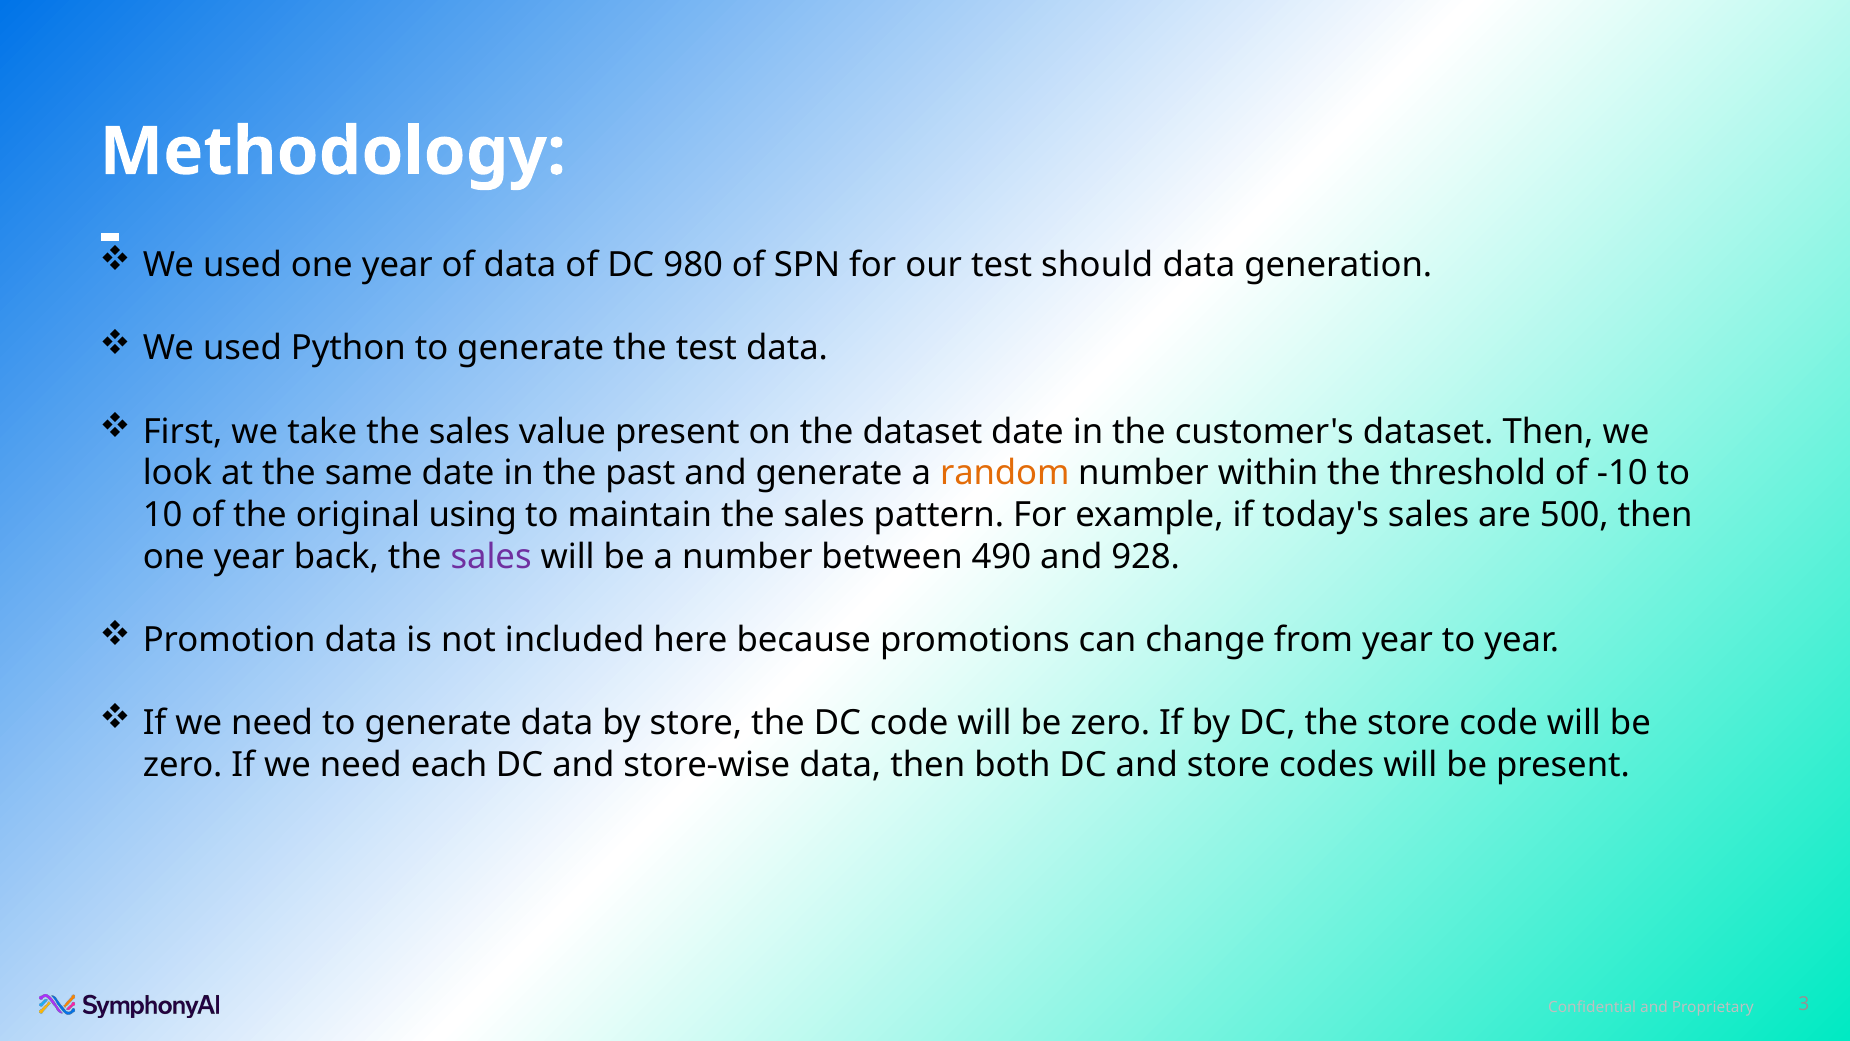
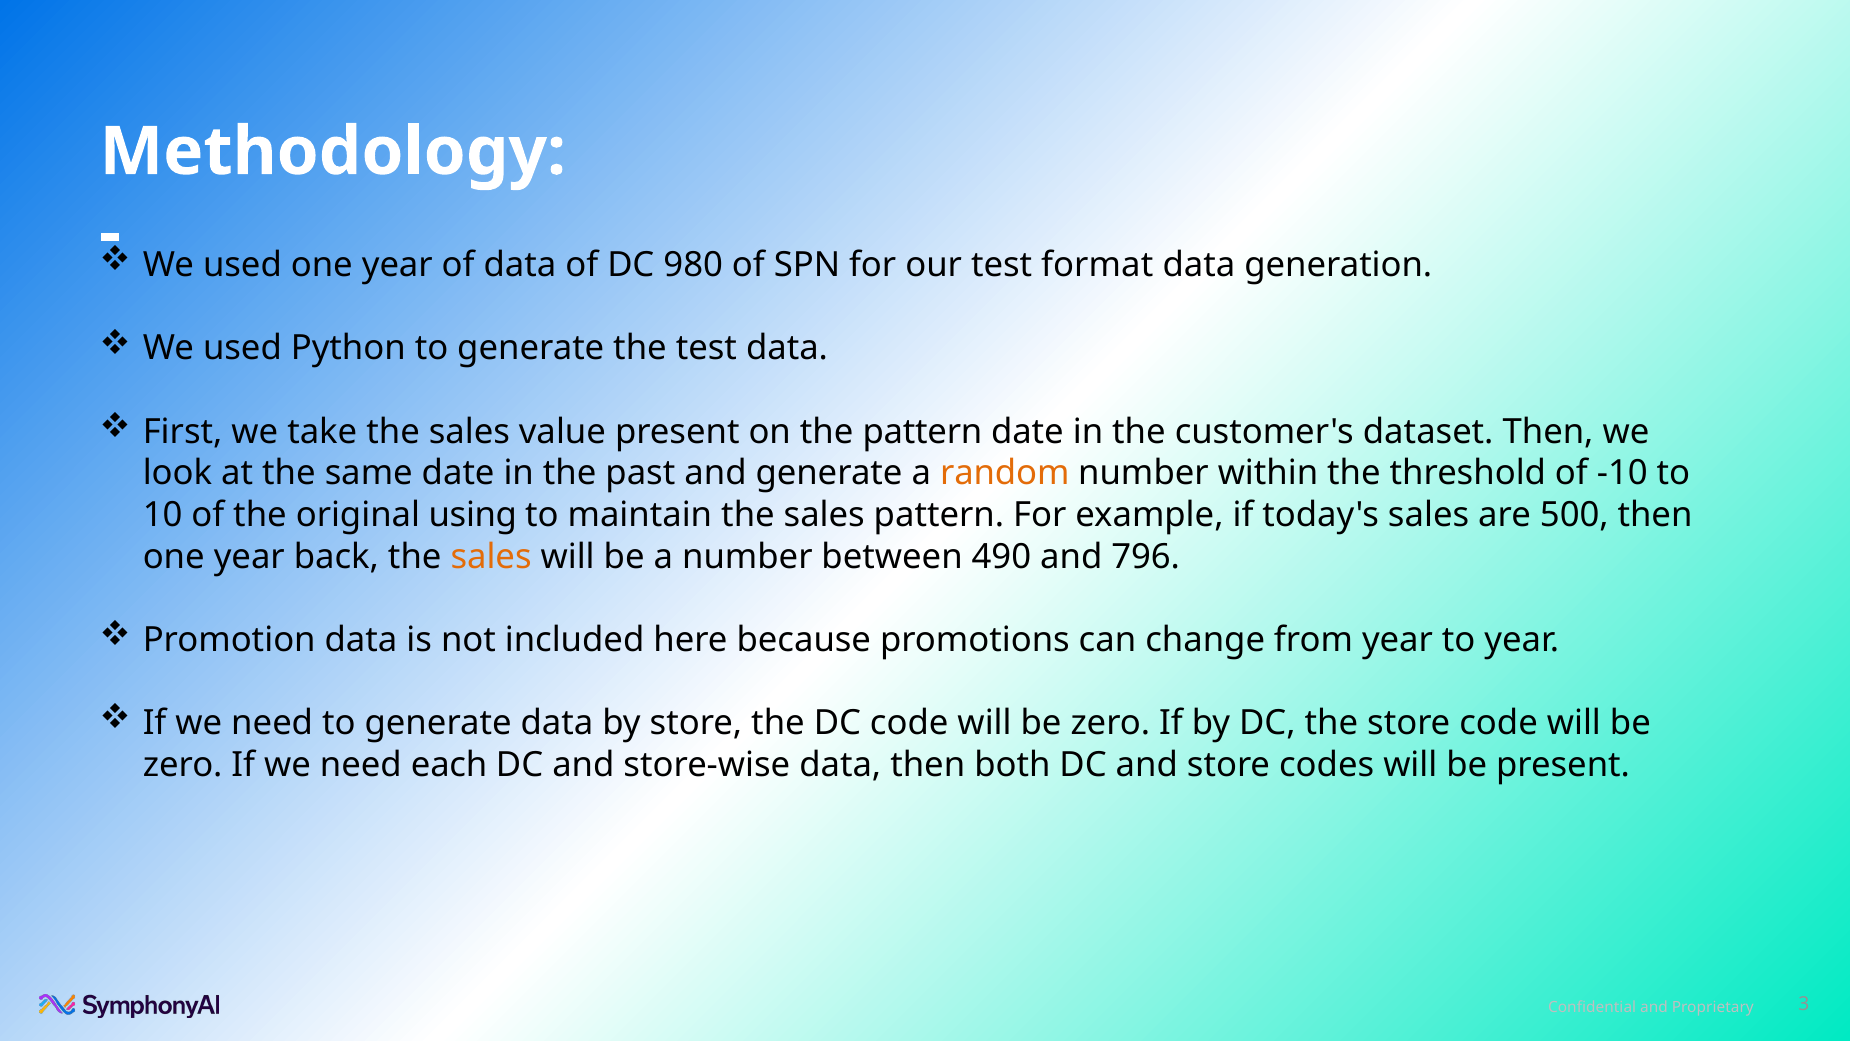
should: should -> format
the dataset: dataset -> pattern
sales at (491, 556) colour: purple -> orange
928: 928 -> 796
